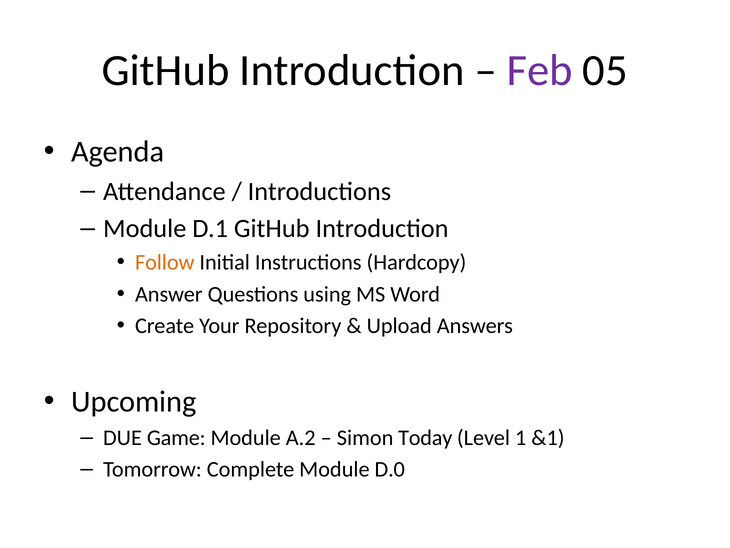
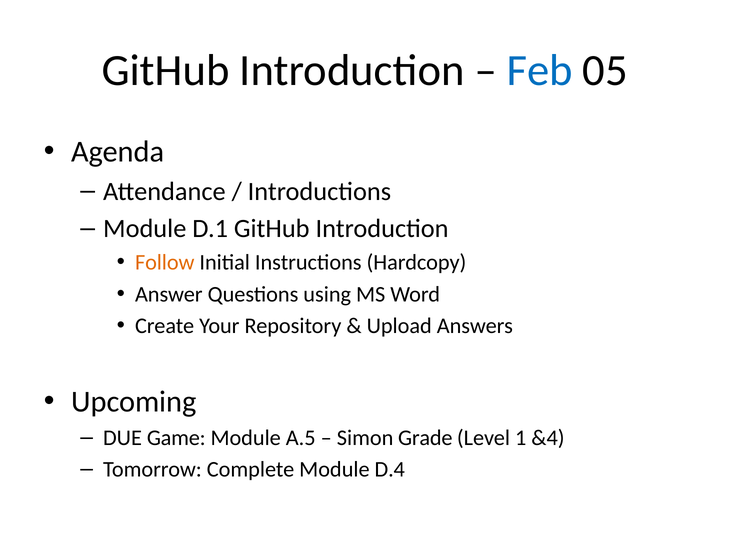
Feb colour: purple -> blue
A.2: A.2 -> A.5
Today: Today -> Grade
&1: &1 -> &4
D.0: D.0 -> D.4
